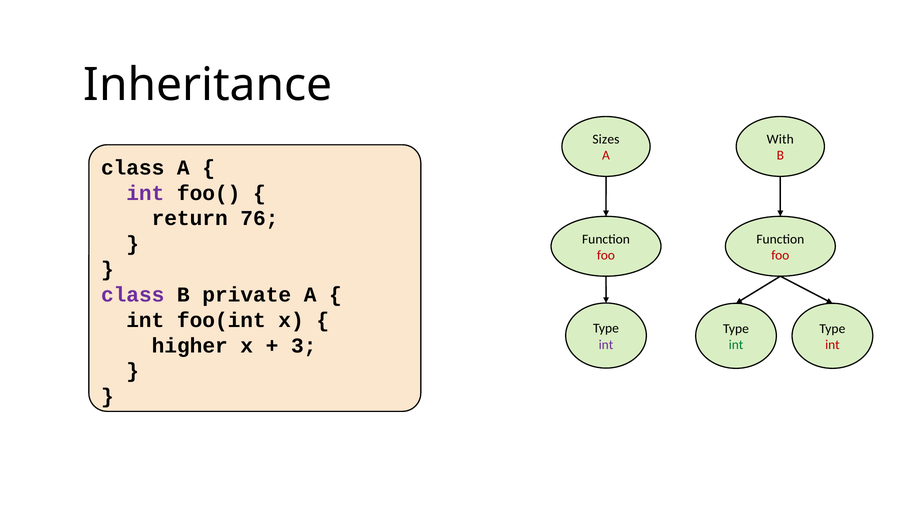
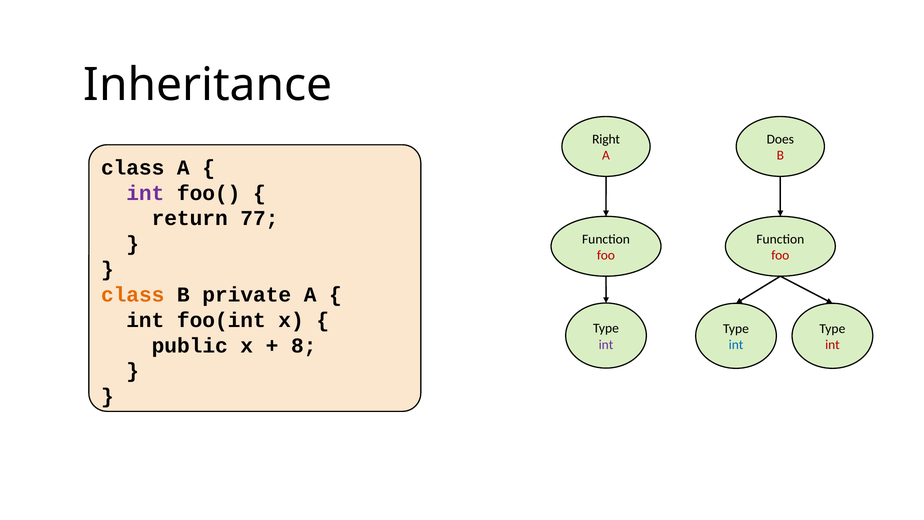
Sizes: Sizes -> Right
With: With -> Does
76: 76 -> 77
class at (133, 295) colour: purple -> orange
higher: higher -> public
3: 3 -> 8
int at (736, 345) colour: green -> blue
